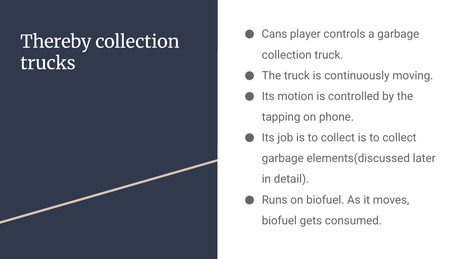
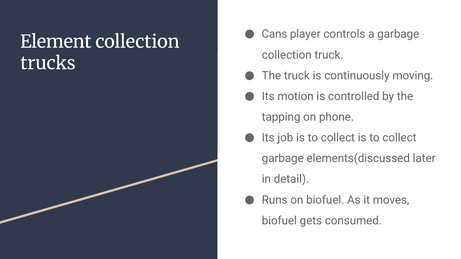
Thereby: Thereby -> Element
